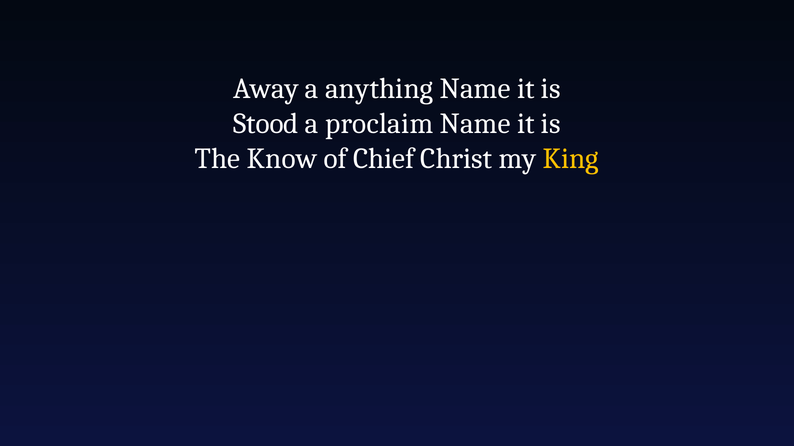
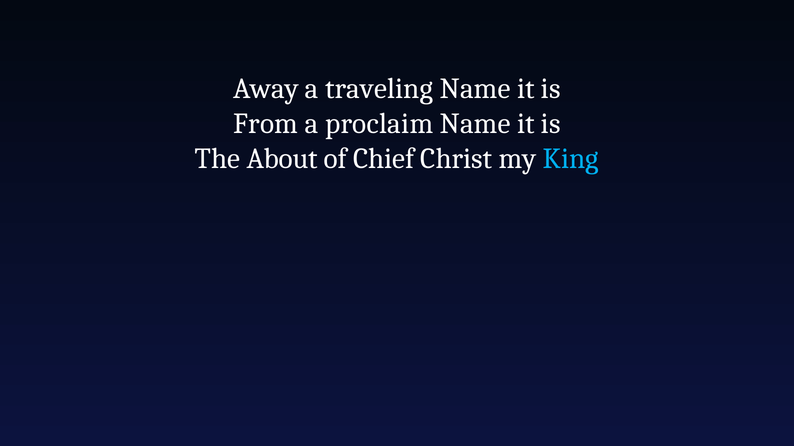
anything: anything -> traveling
Stood: Stood -> From
Know: Know -> About
King colour: yellow -> light blue
